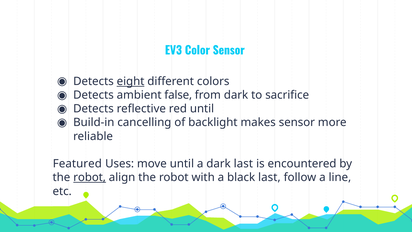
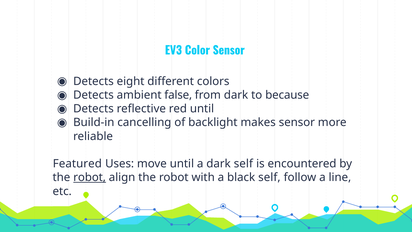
eight underline: present -> none
sacrifice: sacrifice -> because
dark last: last -> self
black last: last -> self
